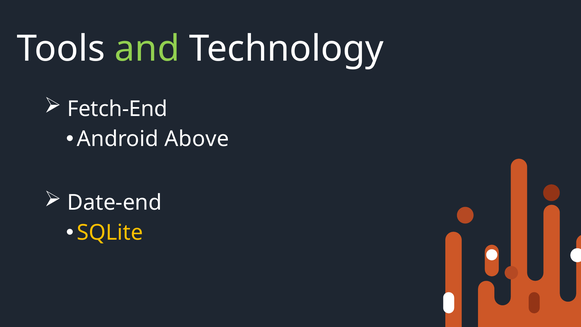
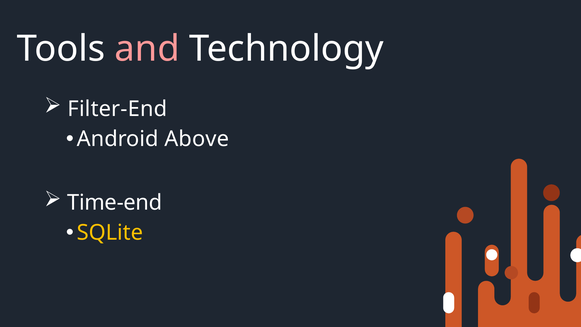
and colour: light green -> pink
Fetch-End: Fetch-End -> Filter-End
Date-end: Date-end -> Time-end
